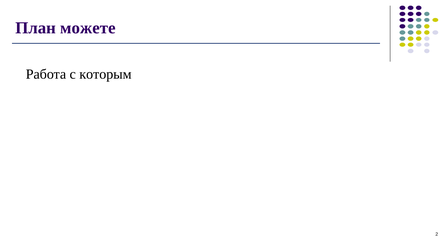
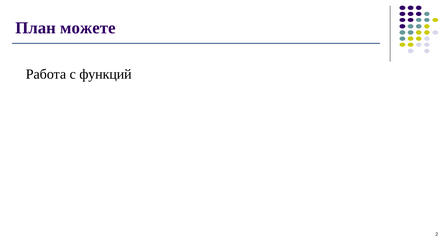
которым: которым -> функций
